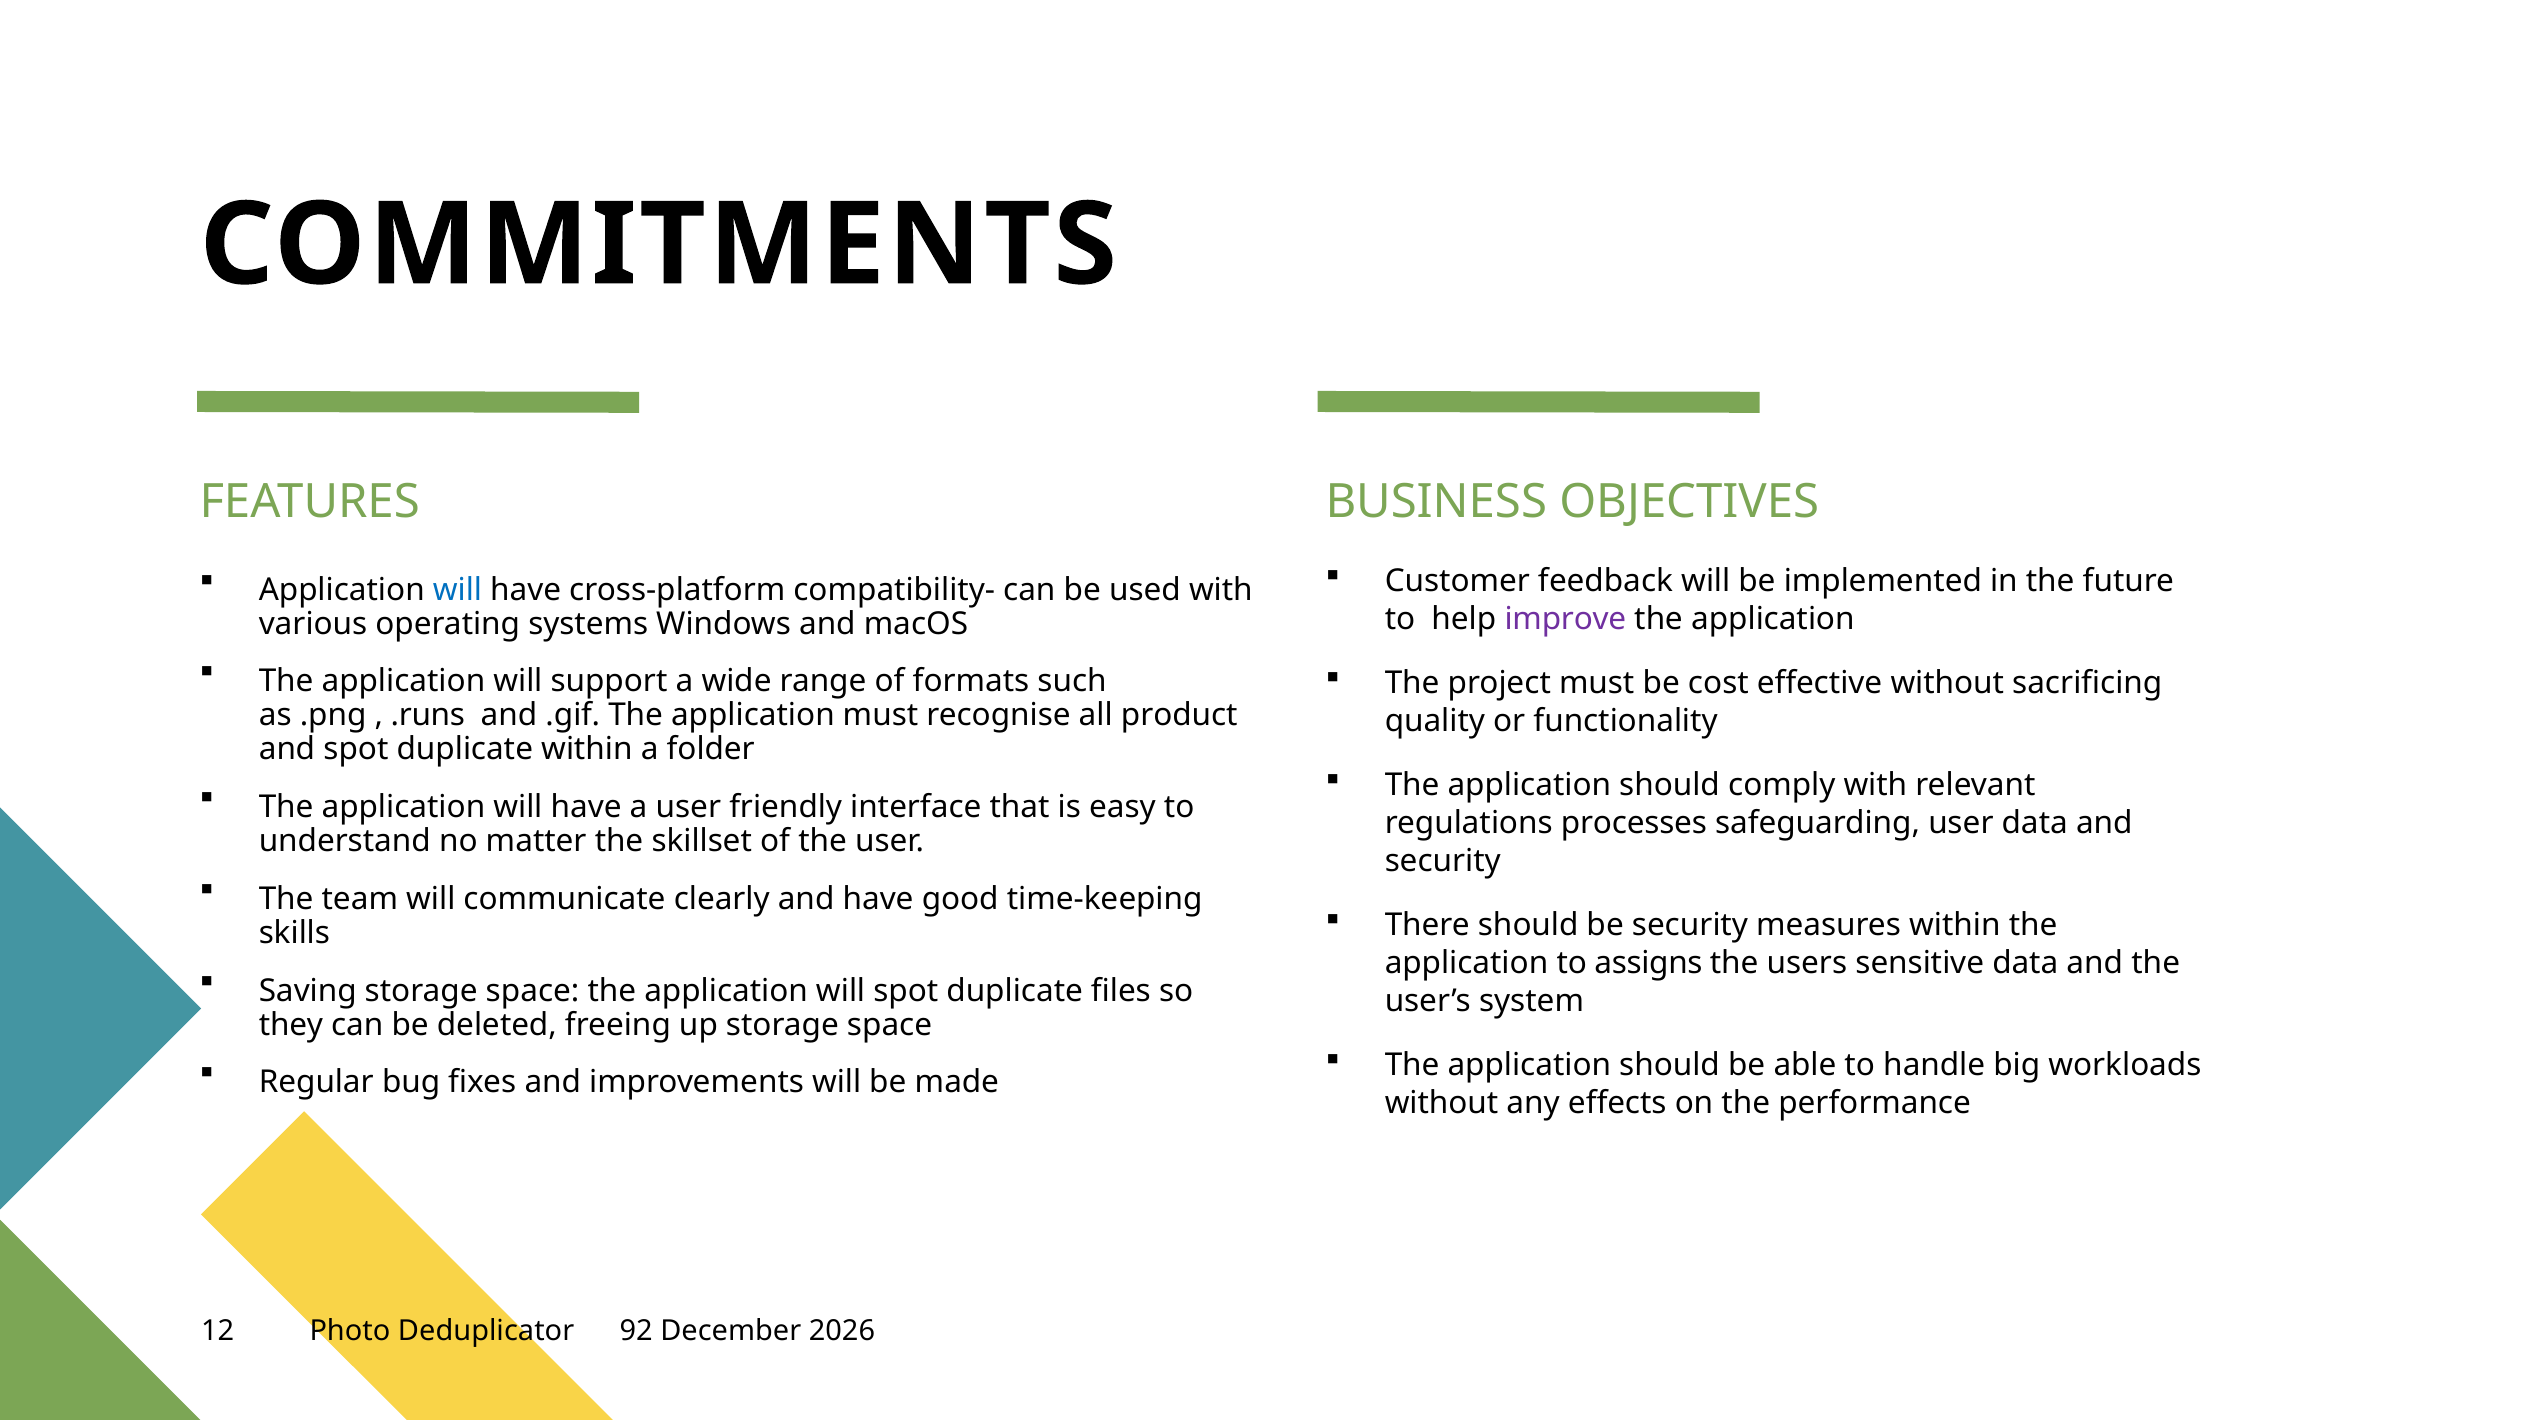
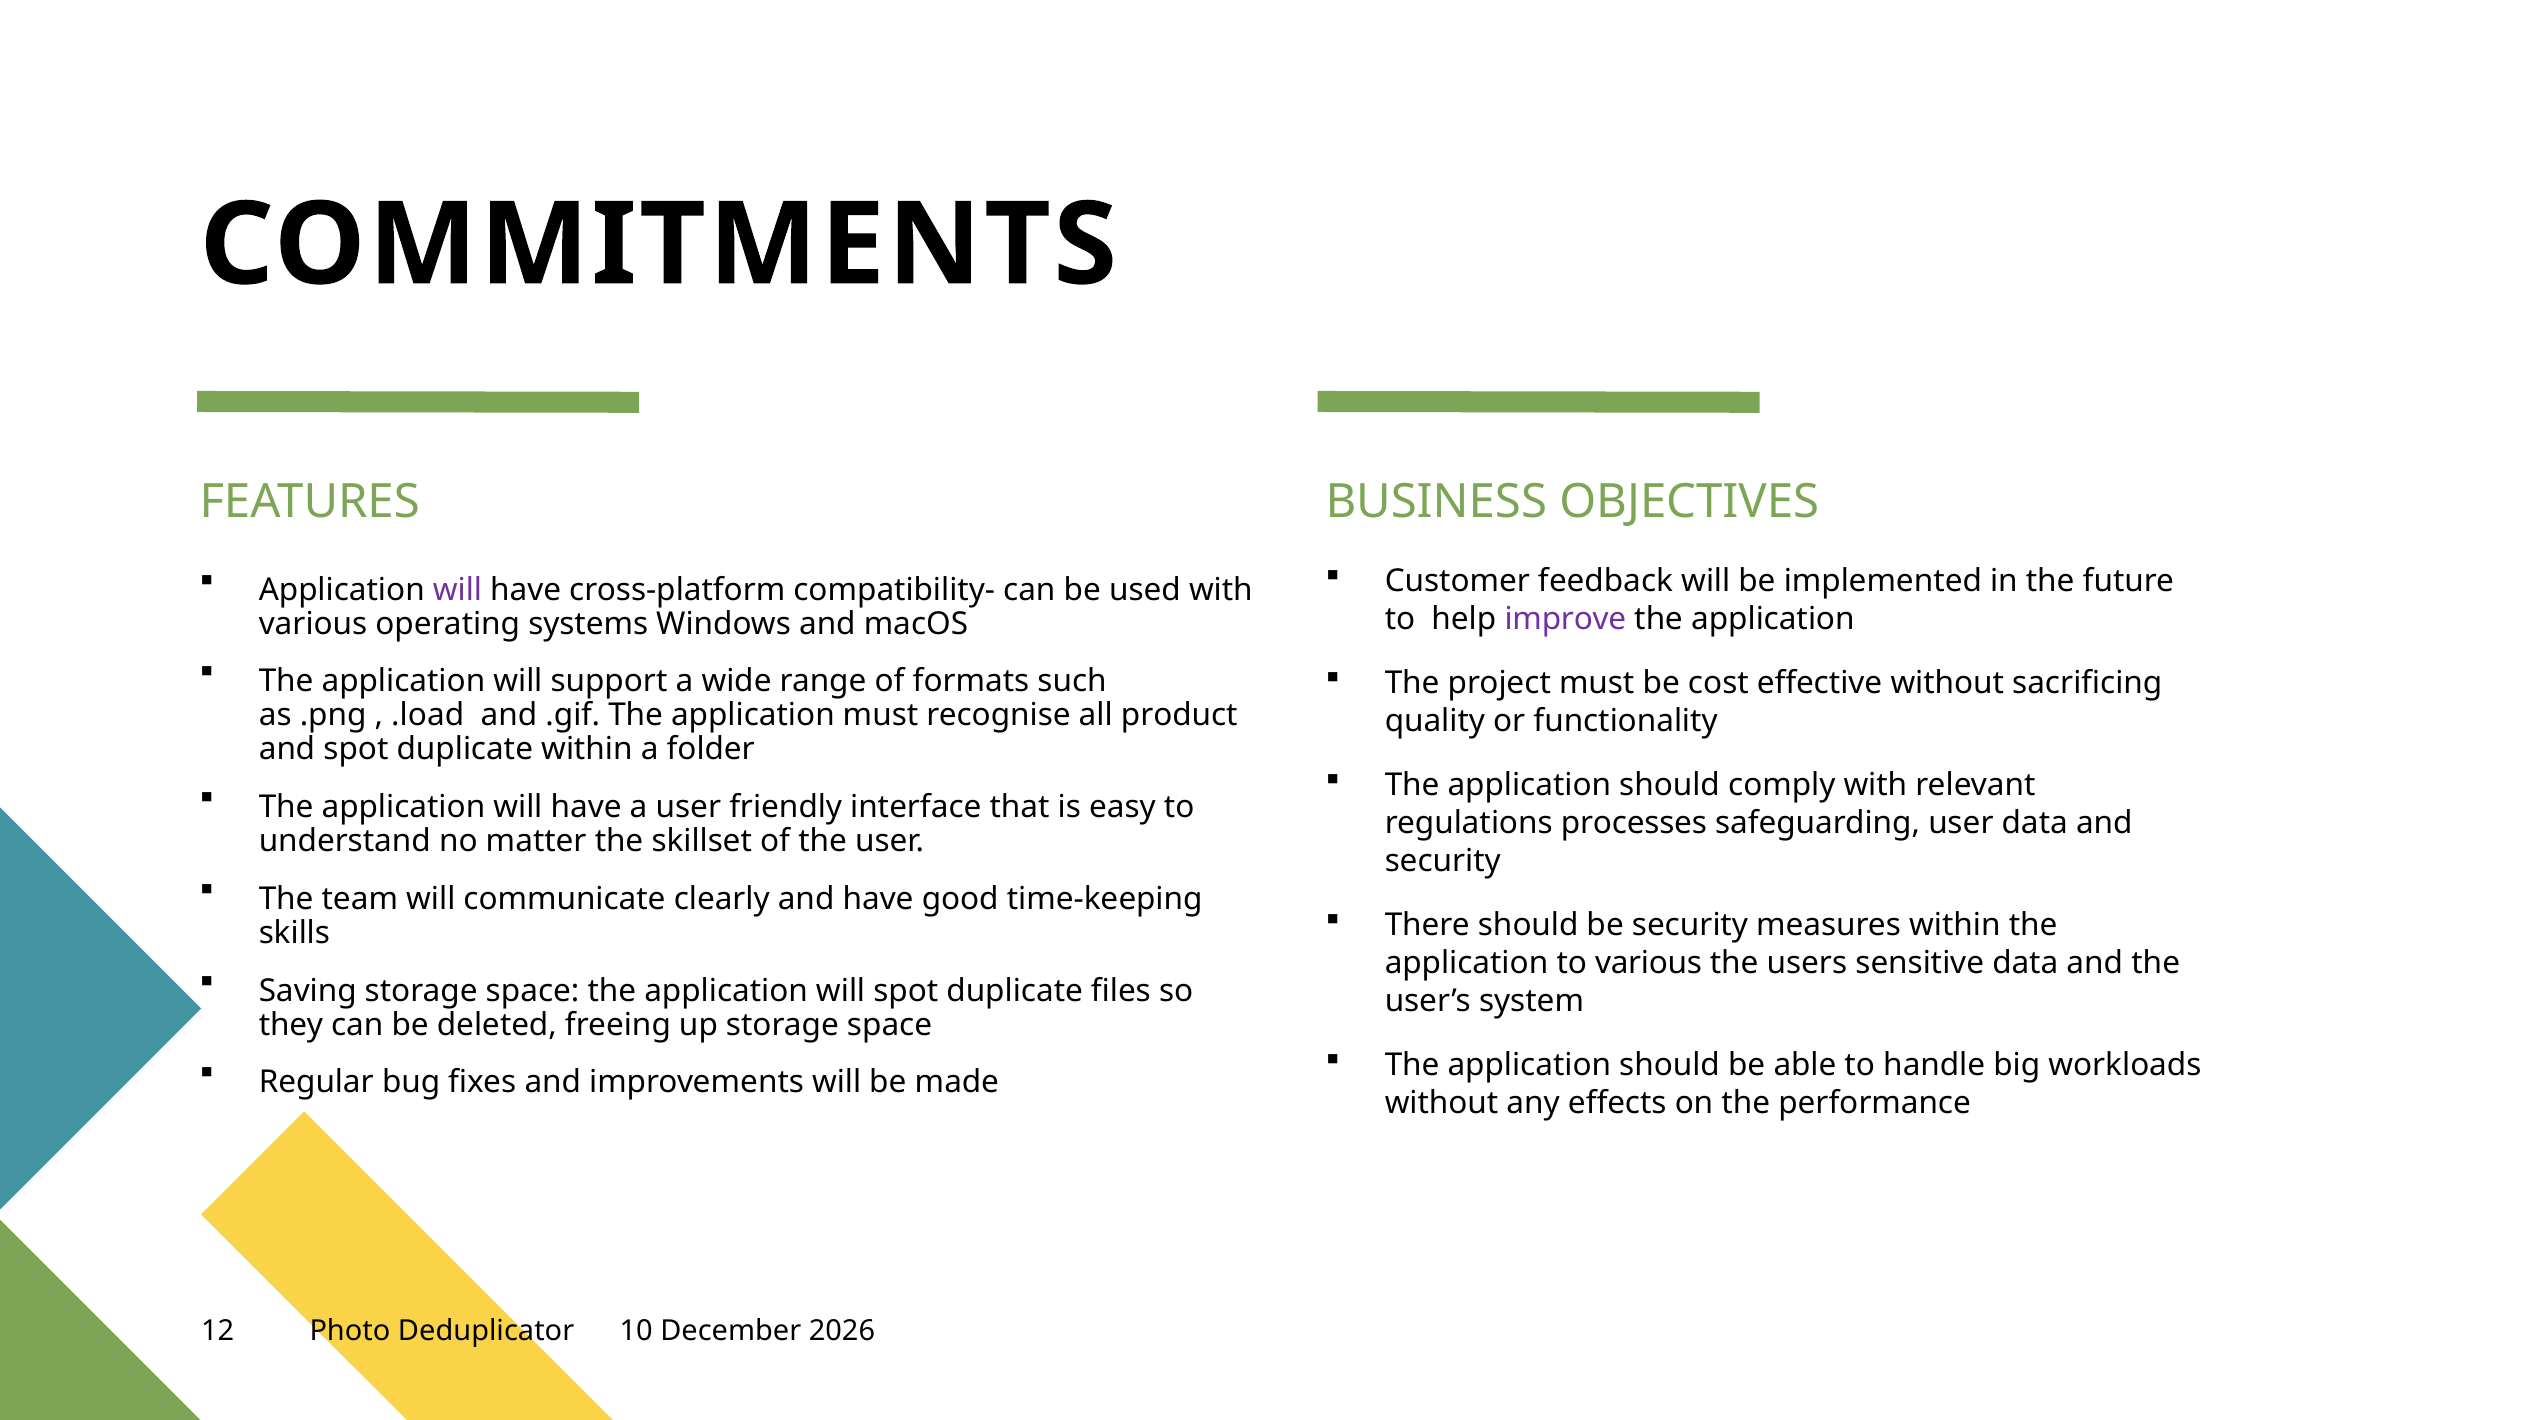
will at (457, 590) colour: blue -> purple
.runs: .runs -> .load
to assigns: assigns -> various
92: 92 -> 10
